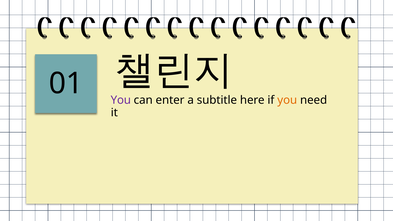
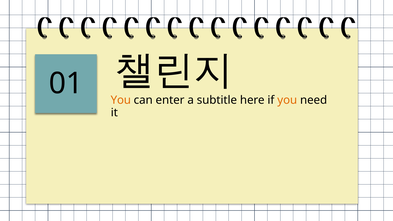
You at (121, 100) colour: purple -> orange
